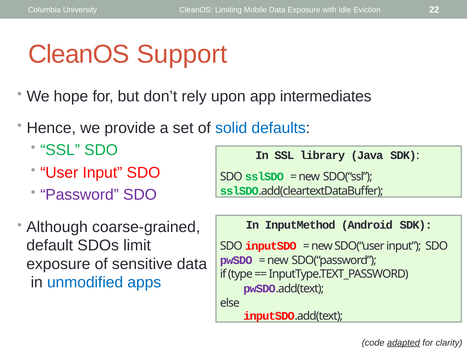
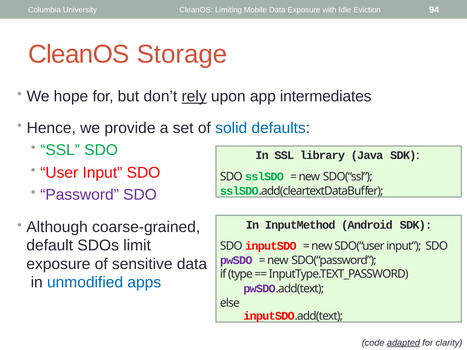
22: 22 -> 94
Support: Support -> Storage
rely underline: none -> present
